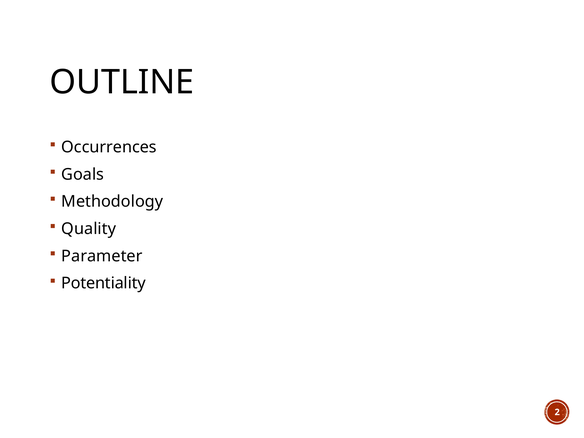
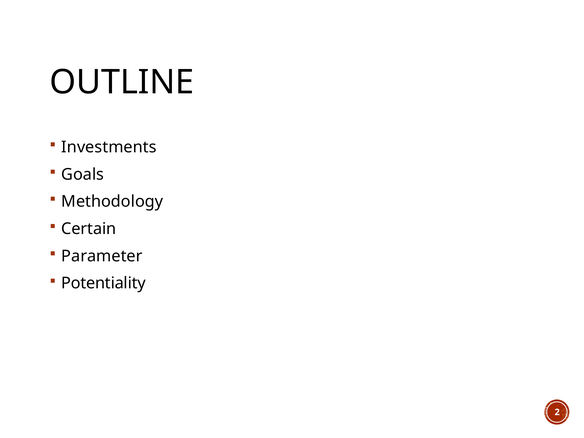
Occurrences: Occurrences -> Investments
Quality: Quality -> Certain
